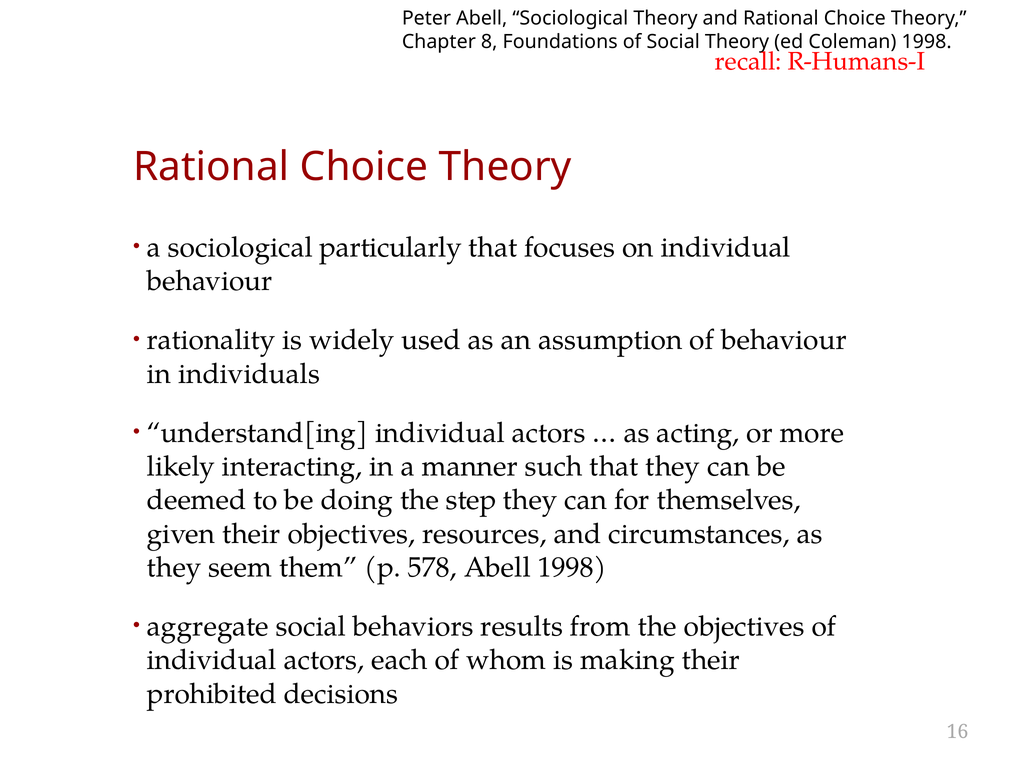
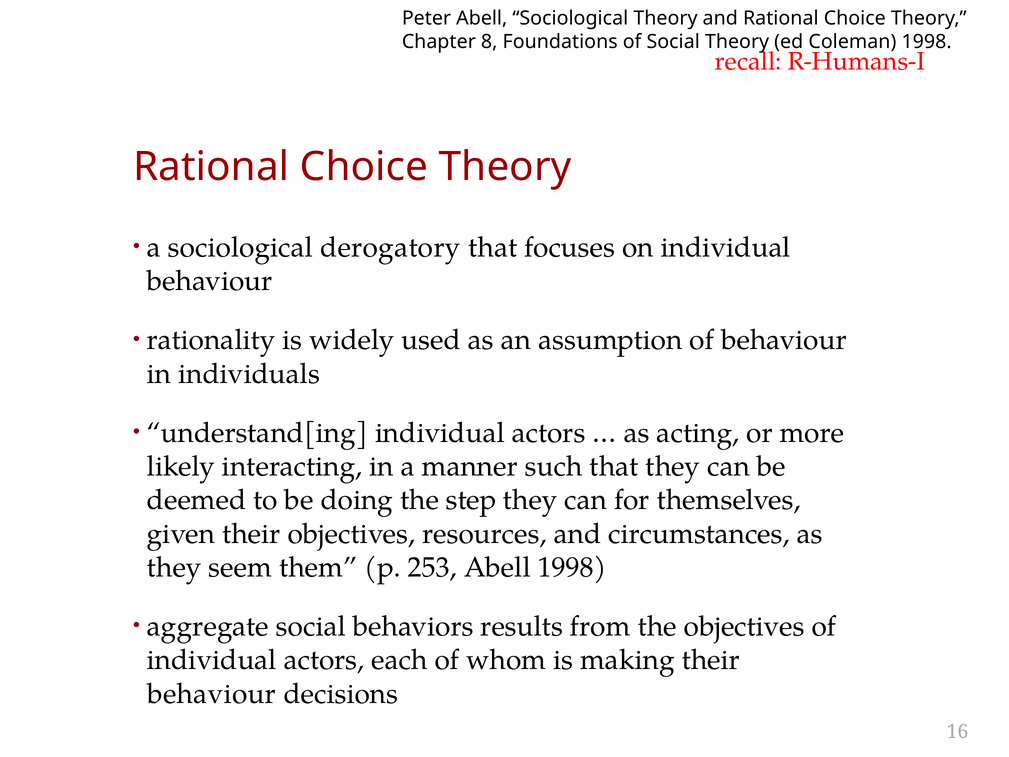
particularly: particularly -> derogatory
578: 578 -> 253
prohibited at (212, 694): prohibited -> behaviour
